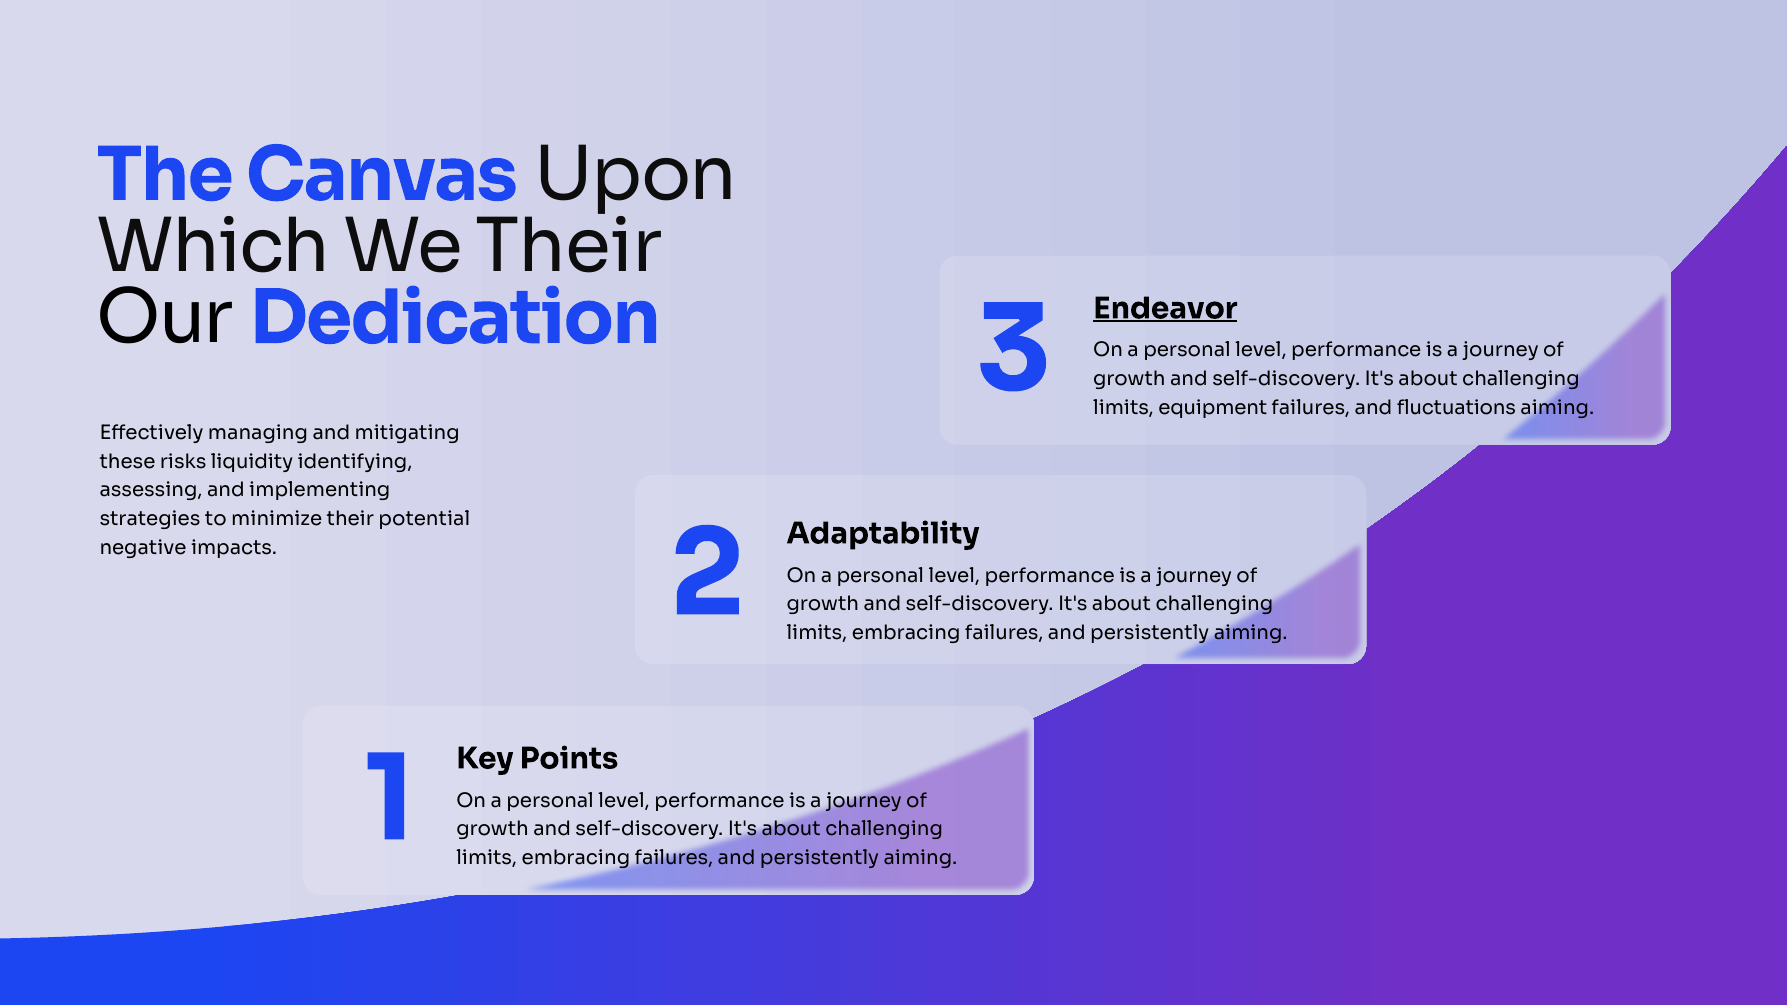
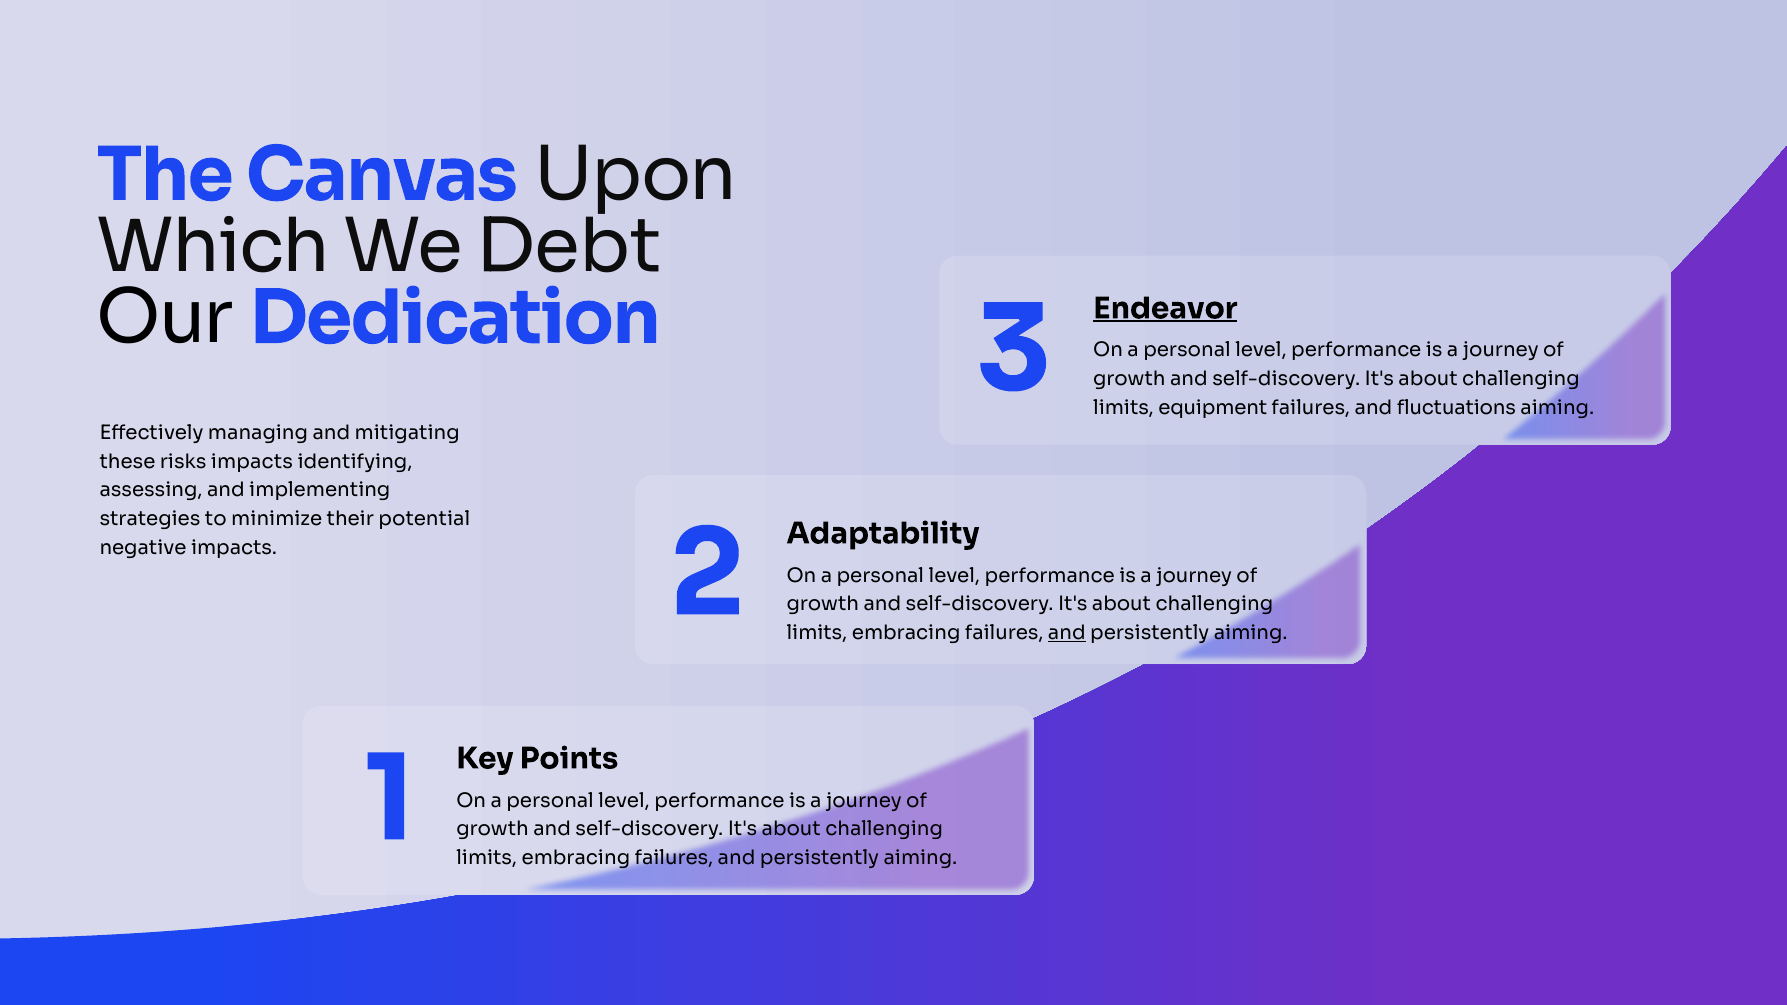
We Their: Their -> Debt
risks liquidity: liquidity -> impacts
and at (1067, 633) underline: none -> present
